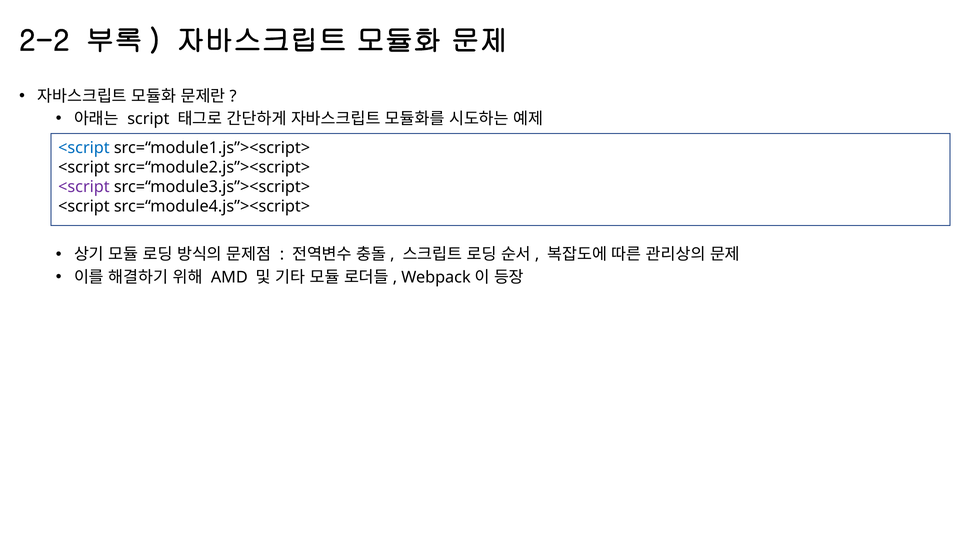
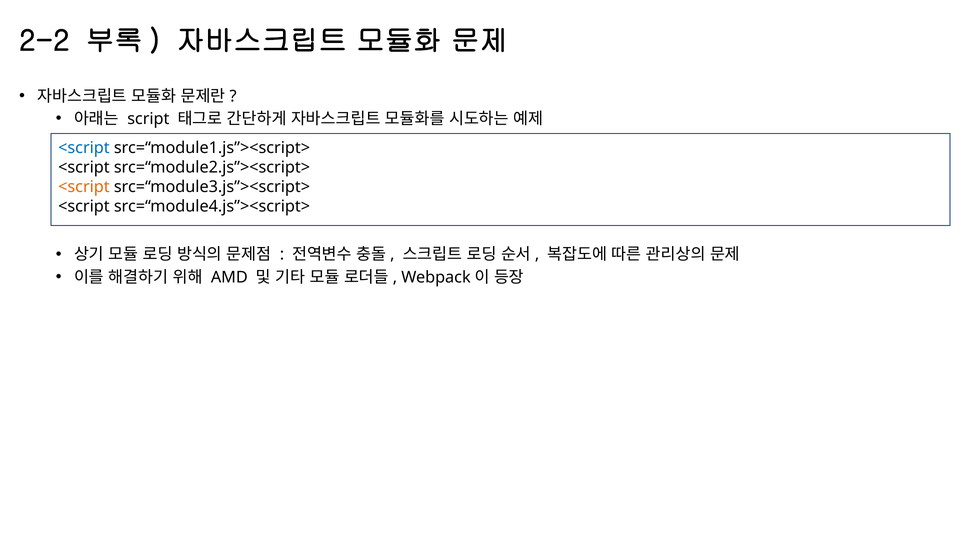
<script at (84, 187) colour: purple -> orange
